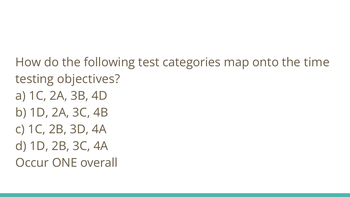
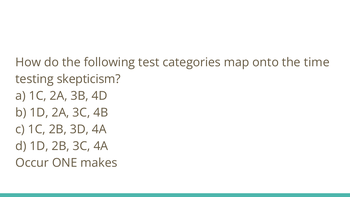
objectives: objectives -> skepticism
overall: overall -> makes
